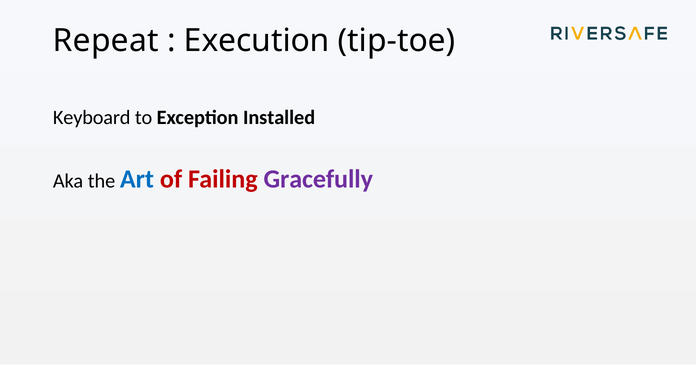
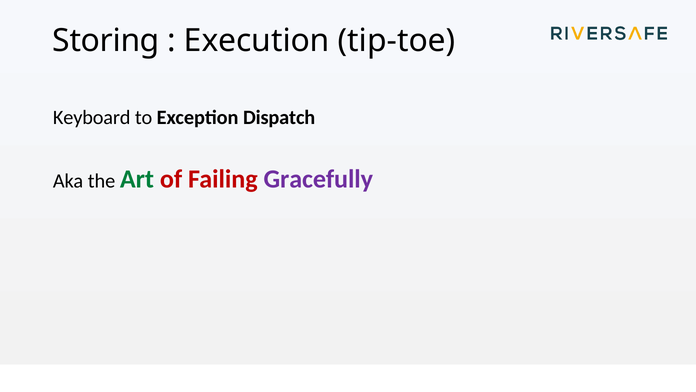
Repeat: Repeat -> Storing
Installed: Installed -> Dispatch
Art colour: blue -> green
